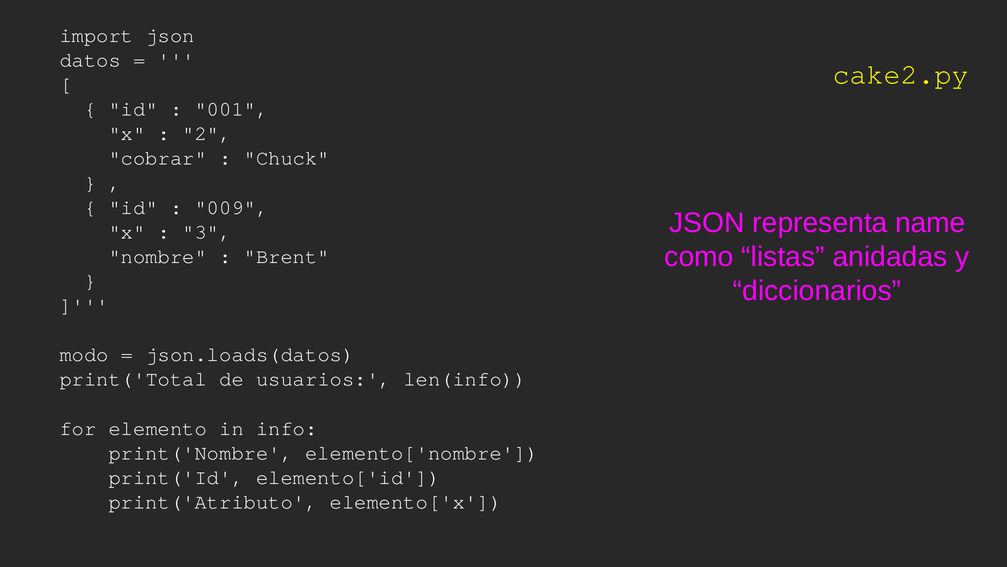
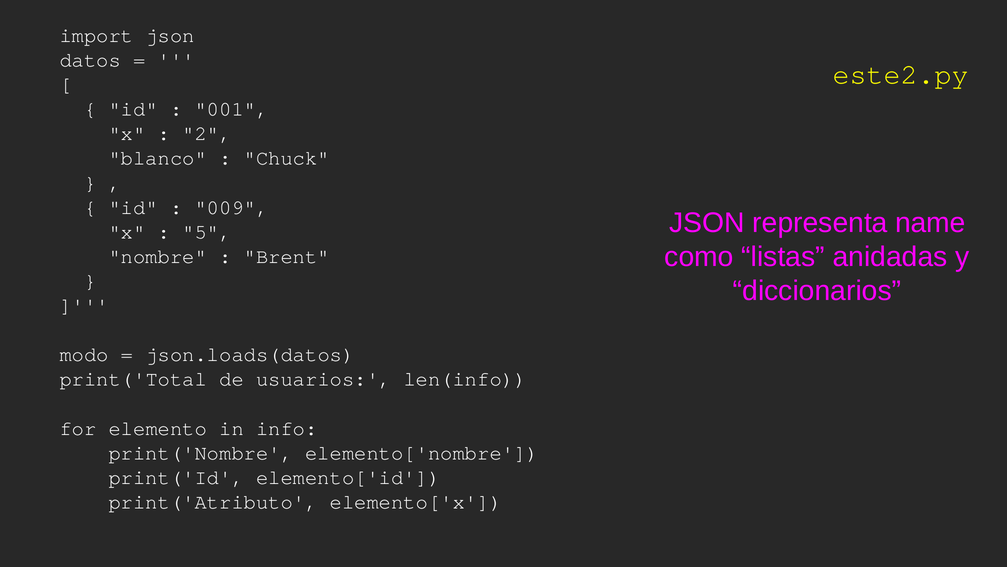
cake2.py: cake2.py -> este2.py
cobrar: cobrar -> blanco
3: 3 -> 5
